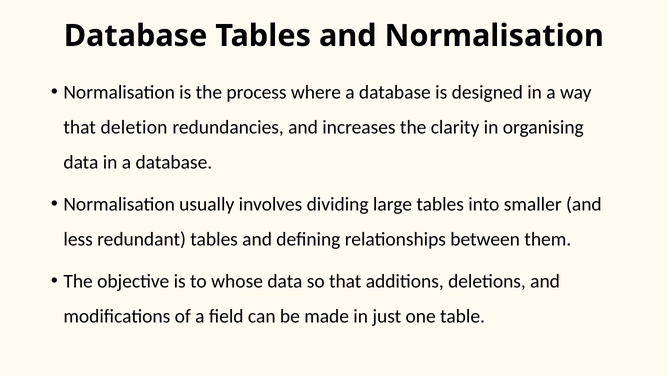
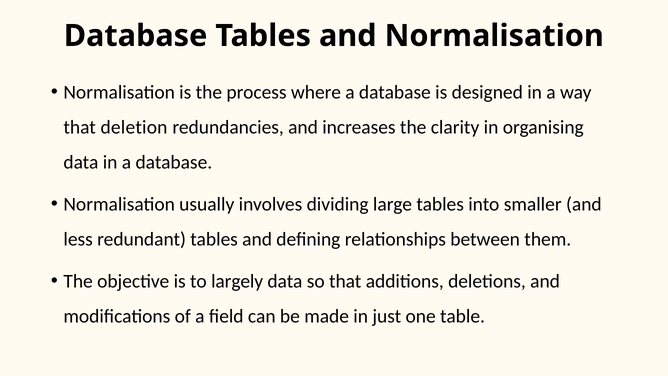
whose: whose -> largely
